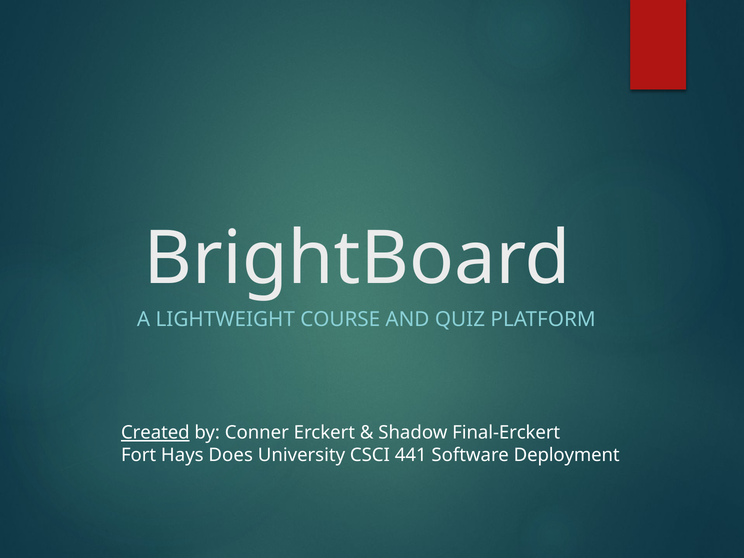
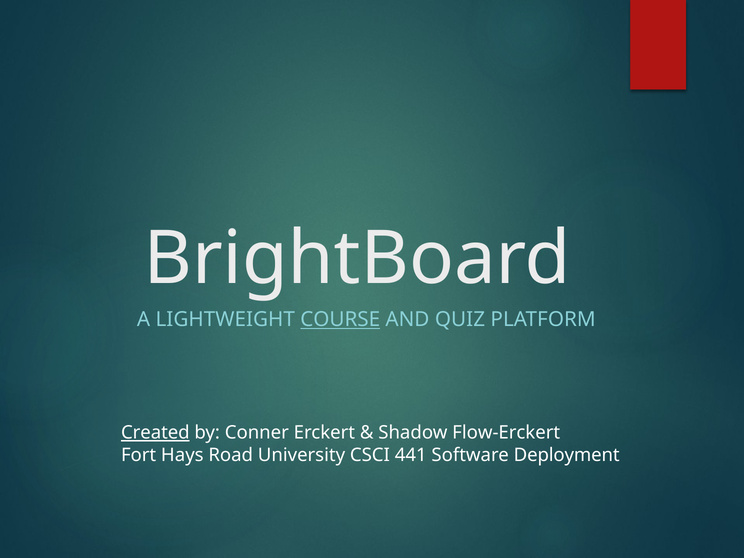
COURSE underline: none -> present
Final-Erckert: Final-Erckert -> Flow-Erckert
Does: Does -> Road
